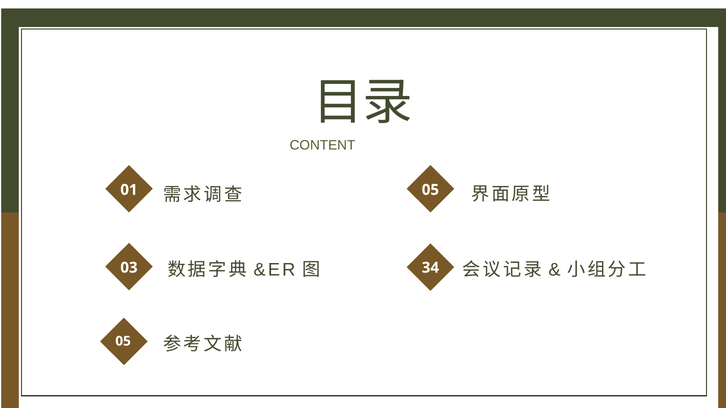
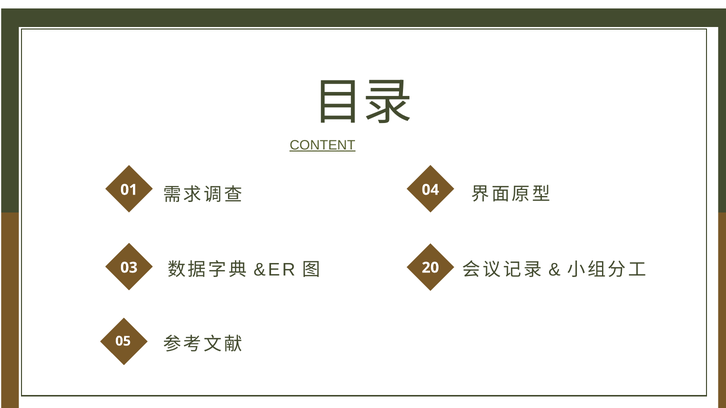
CONTENT underline: none -> present
05 at (430, 190): 05 -> 04
34: 34 -> 20
